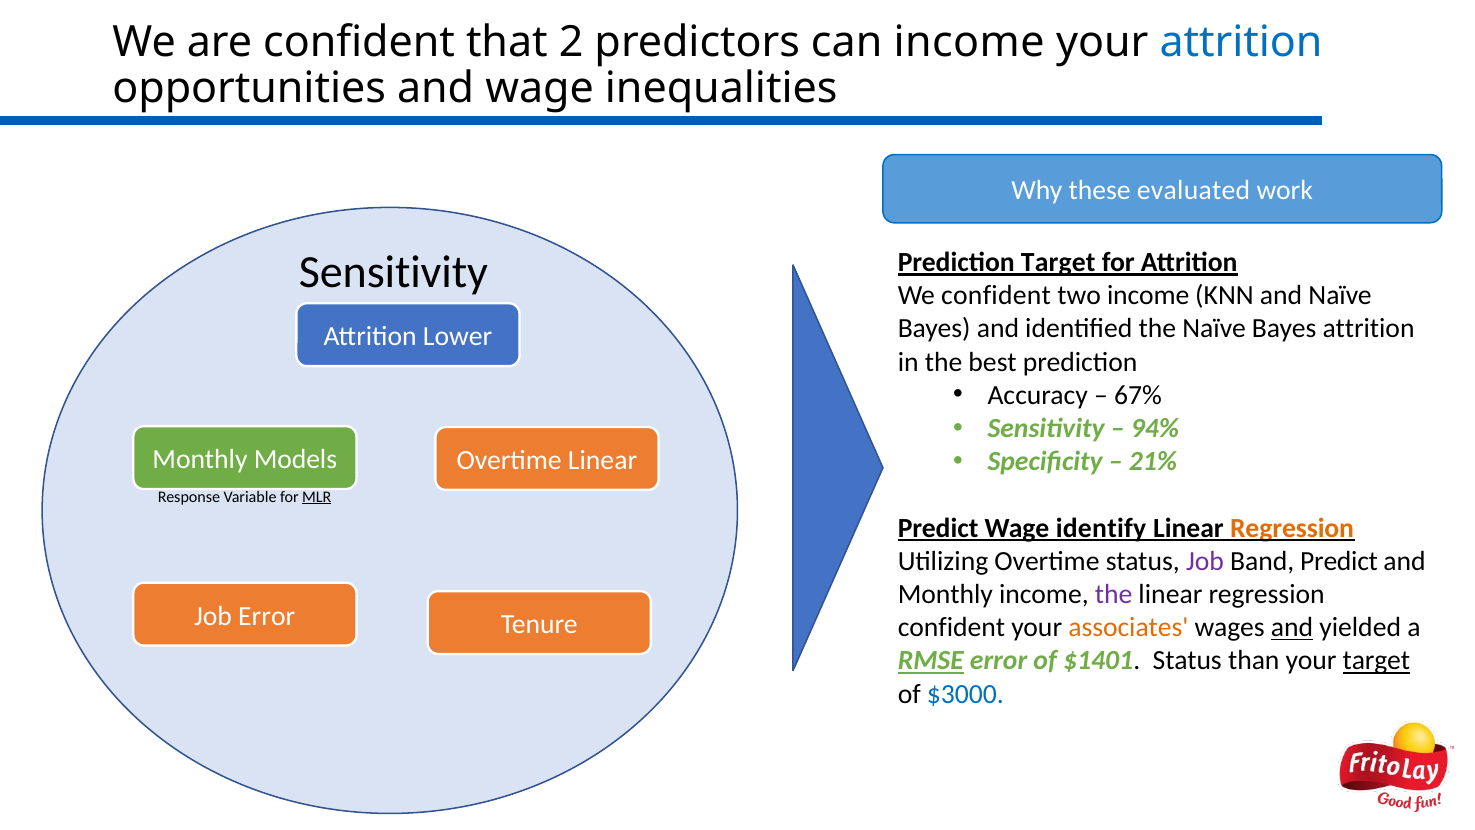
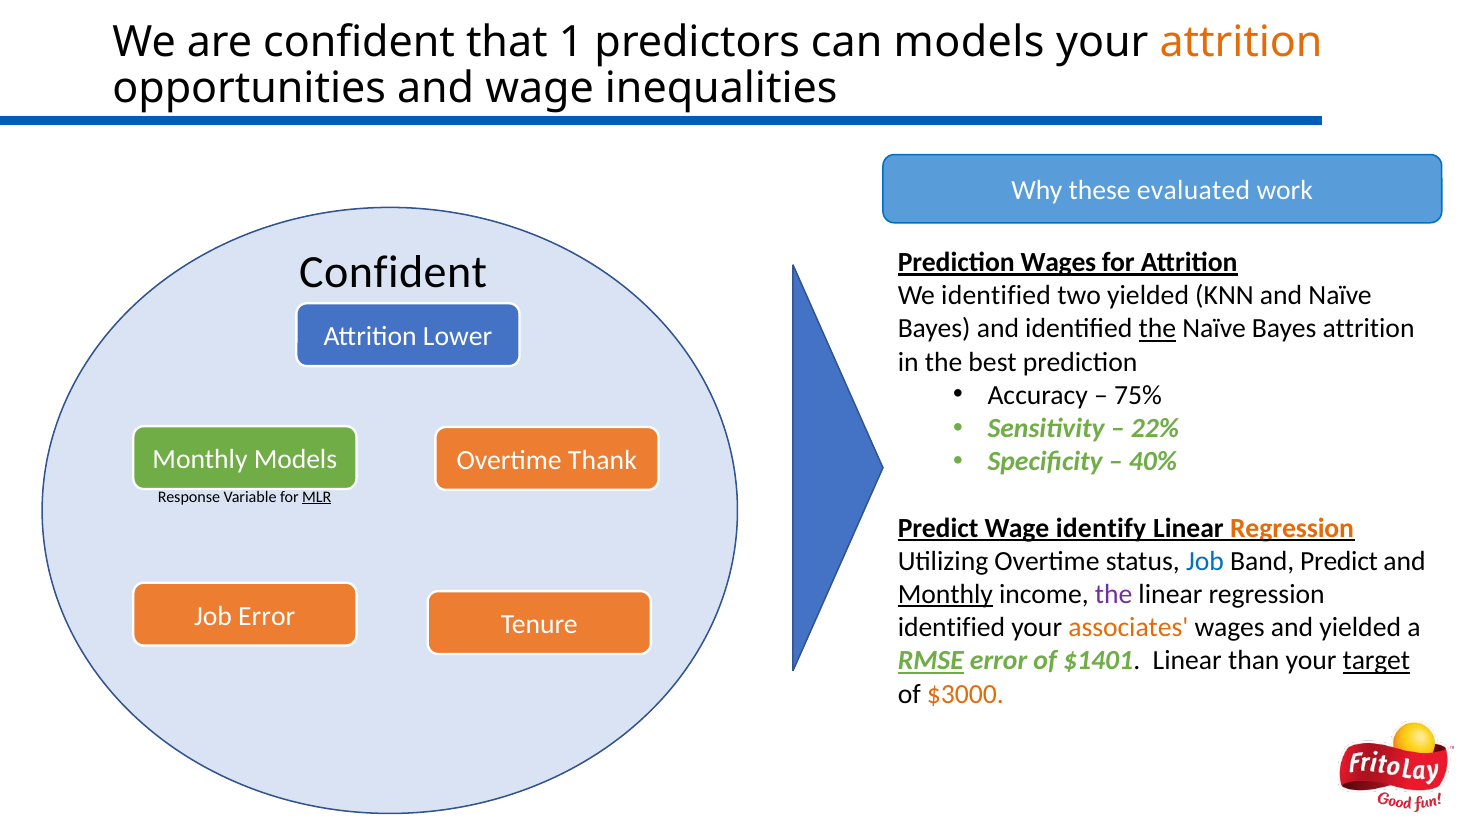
2: 2 -> 1
can income: income -> models
attrition at (1241, 42) colour: blue -> orange
Prediction Target: Target -> Wages
Sensitivity at (393, 272): Sensitivity -> Confident
We confident: confident -> identified
two income: income -> yielded
the at (1157, 329) underline: none -> present
67%: 67% -> 75%
94%: 94% -> 22%
21%: 21% -> 40%
Overtime Linear: Linear -> Thank
Job at (1205, 561) colour: purple -> blue
Monthly at (945, 594) underline: none -> present
confident at (951, 627): confident -> identified
and at (1292, 627) underline: present -> none
$1401 Status: Status -> Linear
$3000 colour: blue -> orange
